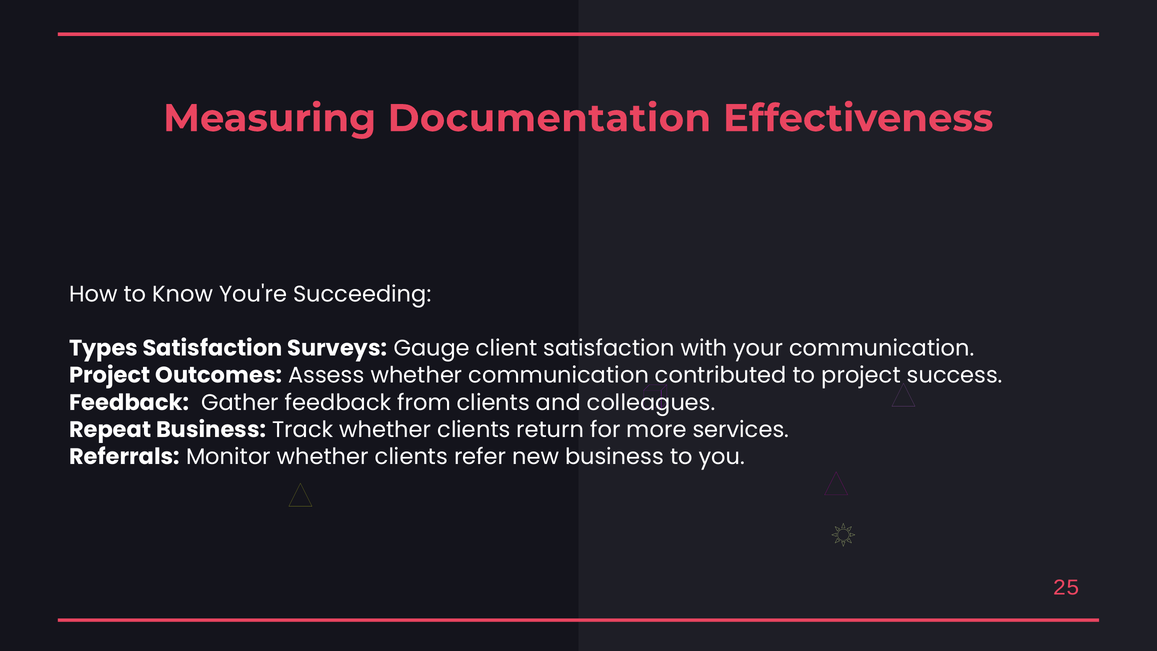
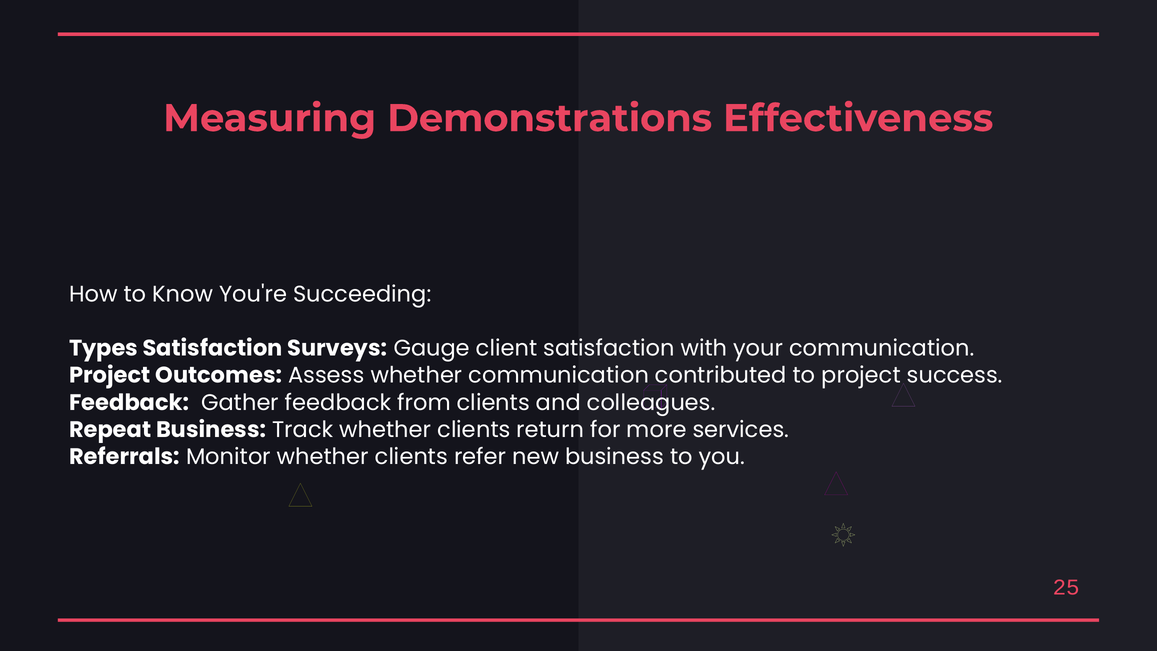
Documentation: Documentation -> Demonstrations
